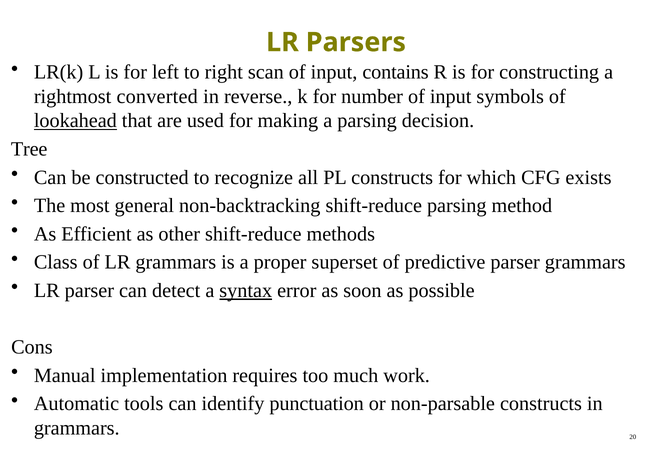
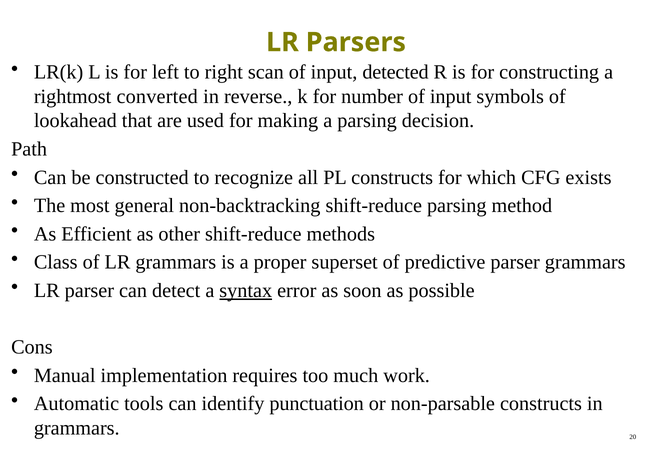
contains: contains -> detected
lookahead underline: present -> none
Tree: Tree -> Path
